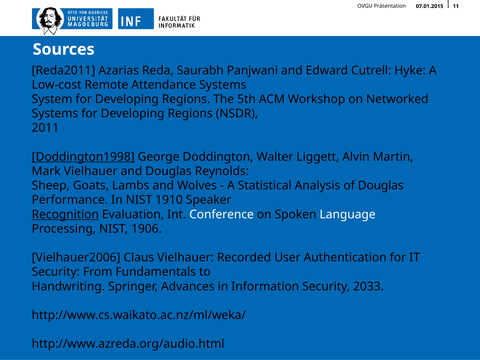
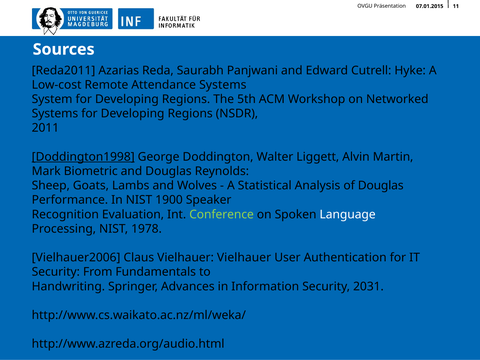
Mark Vielhauer: Vielhauer -> Biometric
1910: 1910 -> 1900
Recognition underline: present -> none
Conference colour: white -> light green
1906: 1906 -> 1978
Vielhauer Recorded: Recorded -> Vielhauer
2033: 2033 -> 2031
